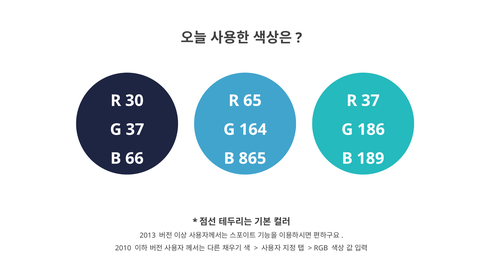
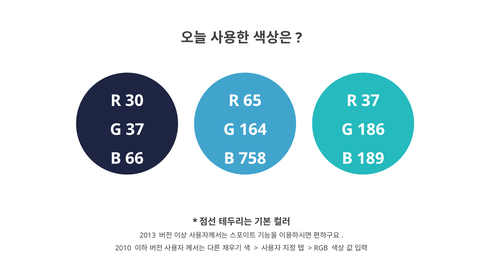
865: 865 -> 758
